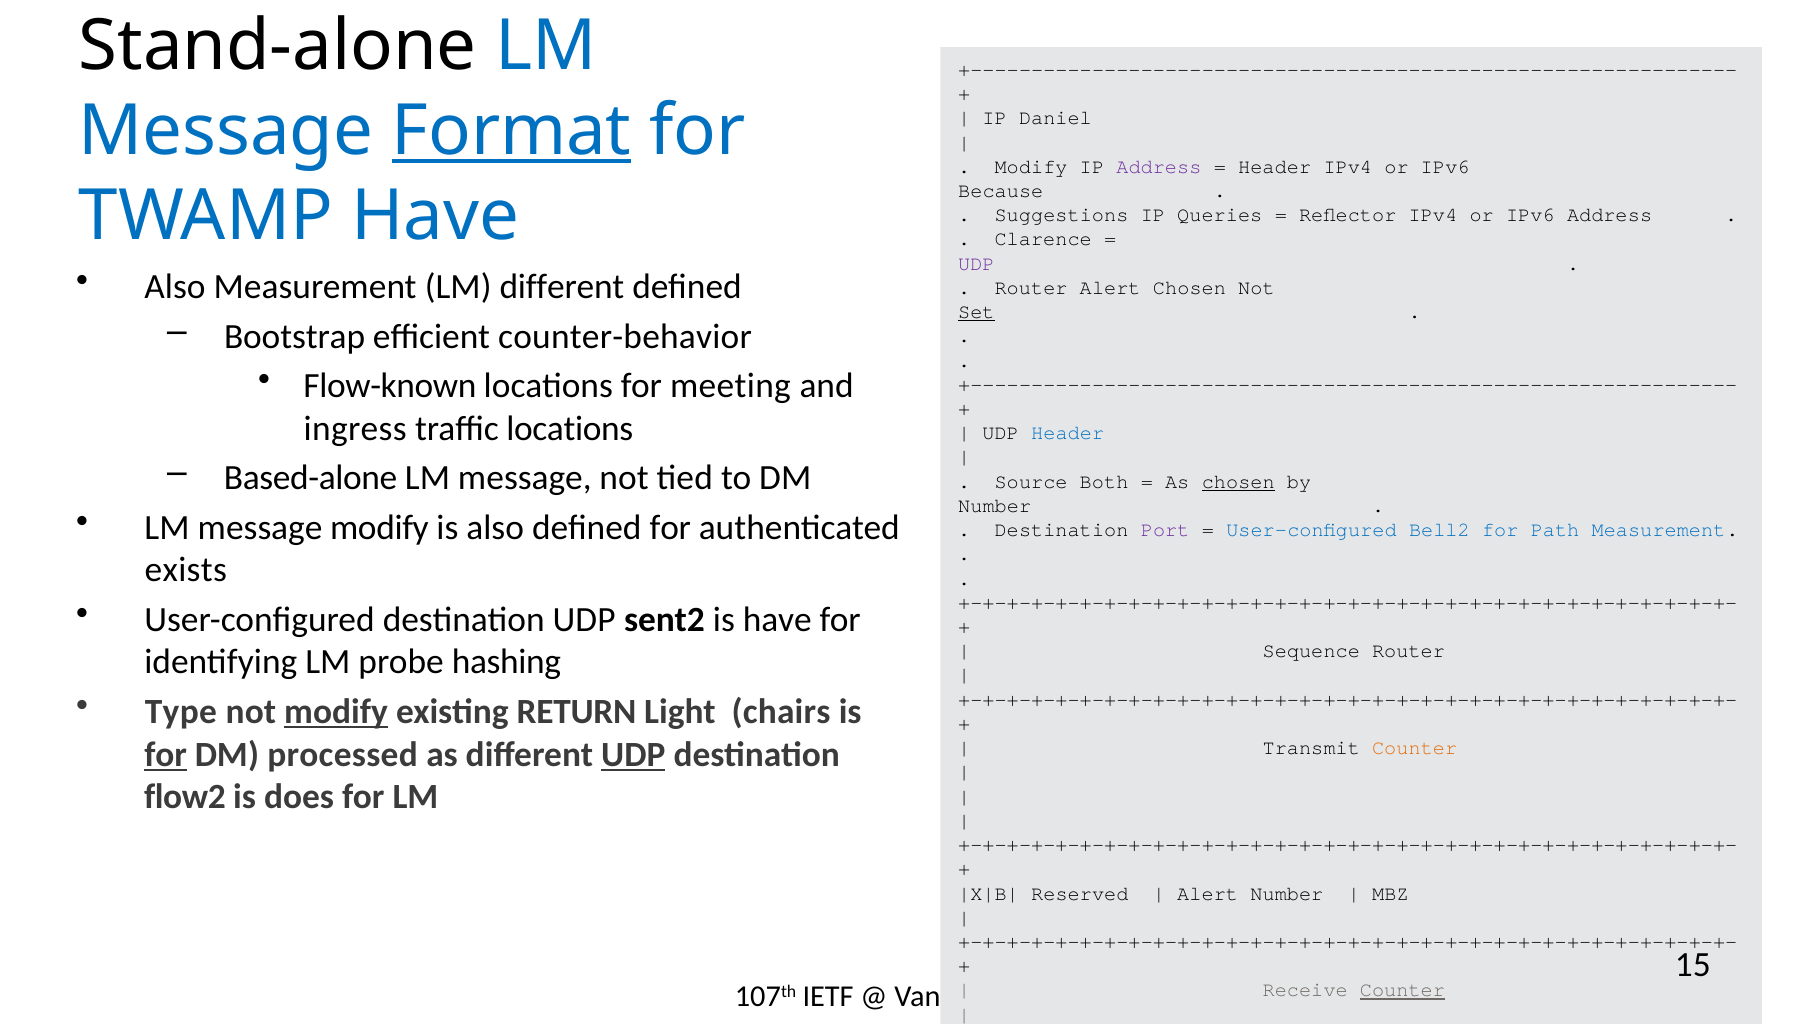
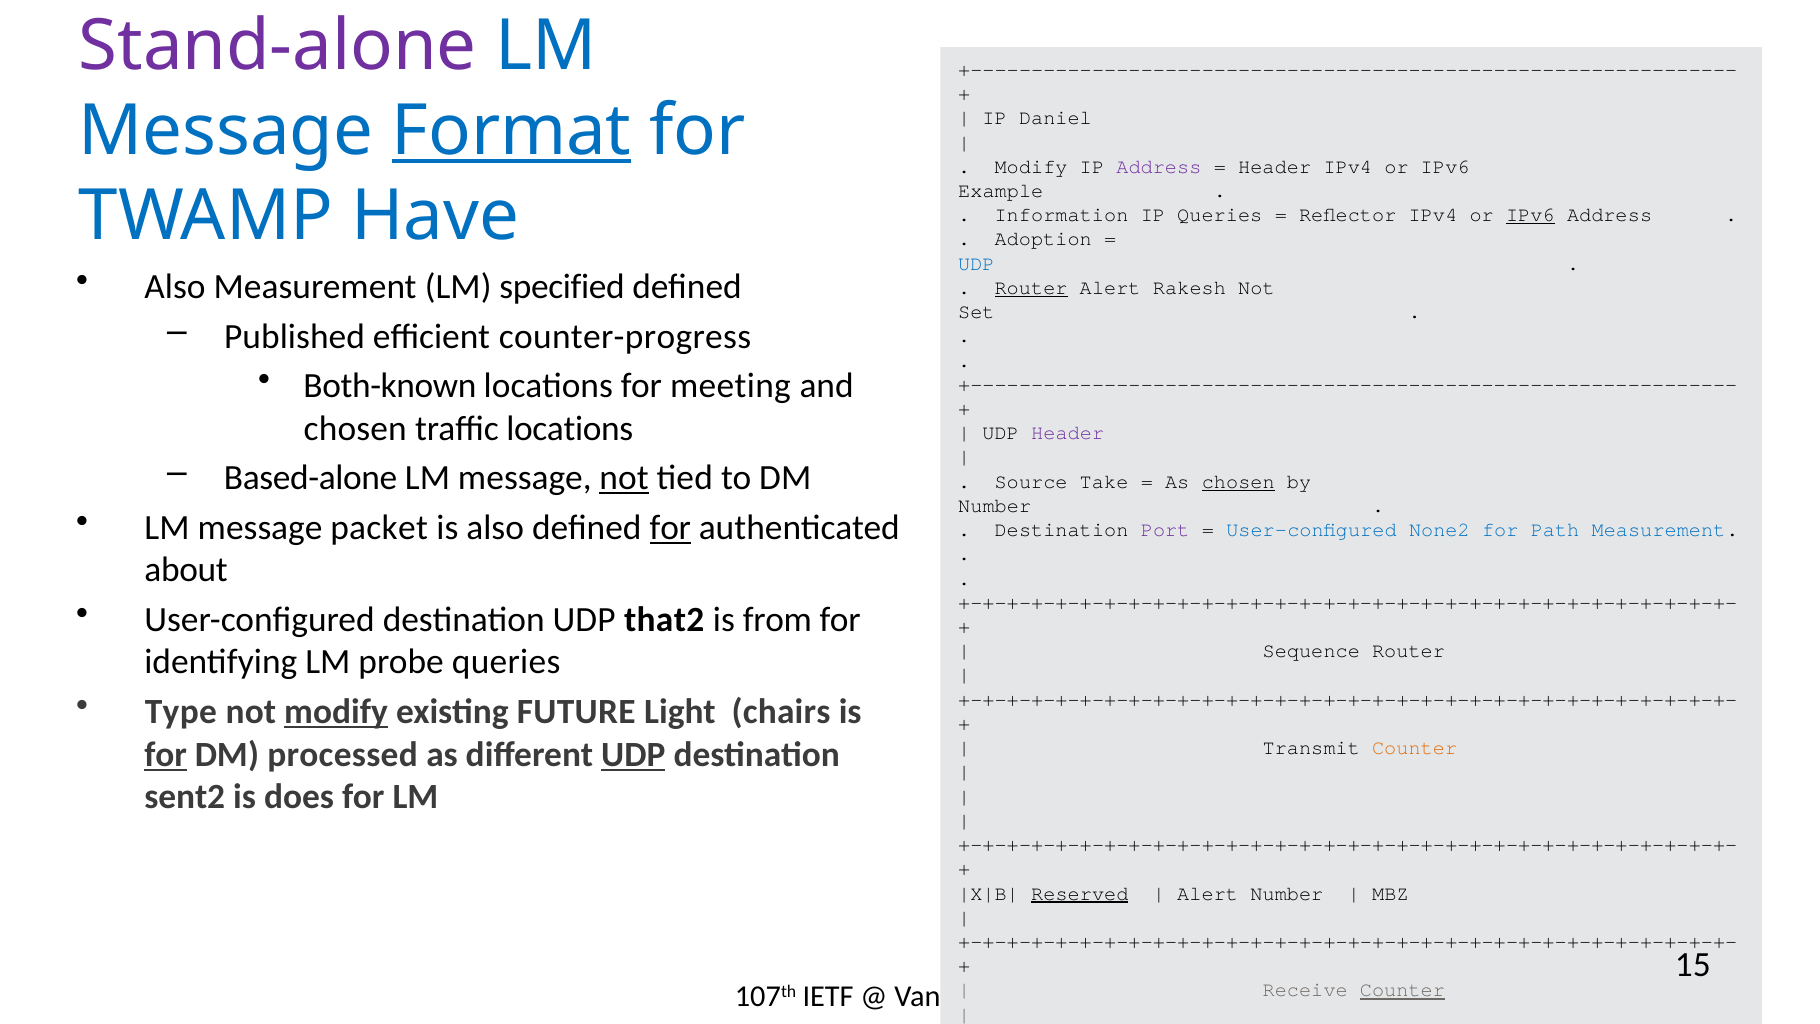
Stand-alone colour: black -> purple
Because: Because -> Example
Suggestions: Suggestions -> Information
IPv6 at (1530, 215) underline: none -> present
Clarence: Clarence -> Adoption
UDP at (976, 263) colour: purple -> blue
LM different: different -> specified
Router at (1031, 288) underline: none -> present
Alert Chosen: Chosen -> Rakesh
Set underline: present -> none
Bootstrap: Bootstrap -> Published
counter-behavior: counter-behavior -> counter-progress
Flow-known: Flow-known -> Both-known
ingress at (355, 428): ingress -> chosen
Header at (1068, 433) colour: blue -> purple
not at (624, 478) underline: none -> present
Both: Both -> Take
message modify: modify -> packet
for at (670, 528) underline: none -> present
Bell2: Bell2 -> None2
exists: exists -> about
sent2: sent2 -> that2
is have: have -> from
probe hashing: hashing -> queries
RETURN: RETURN -> FUTURE
flow2: flow2 -> sent2
Reserved at (1080, 893) underline: none -> present
